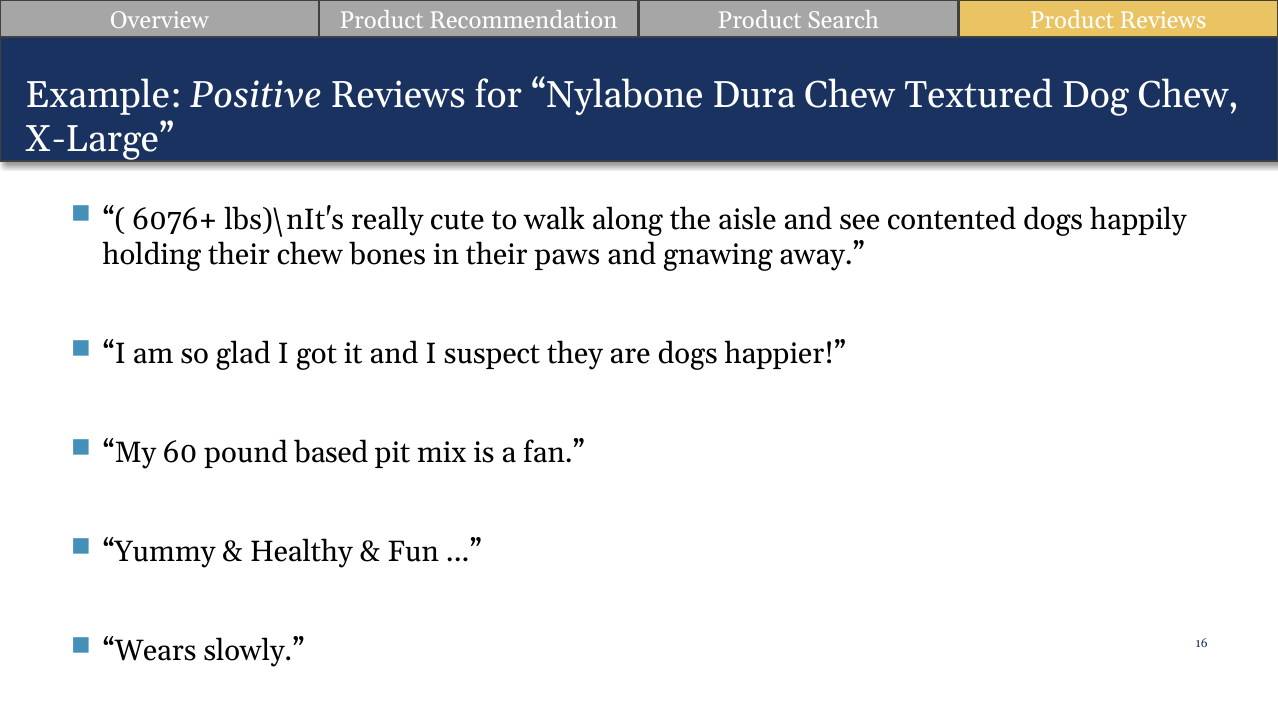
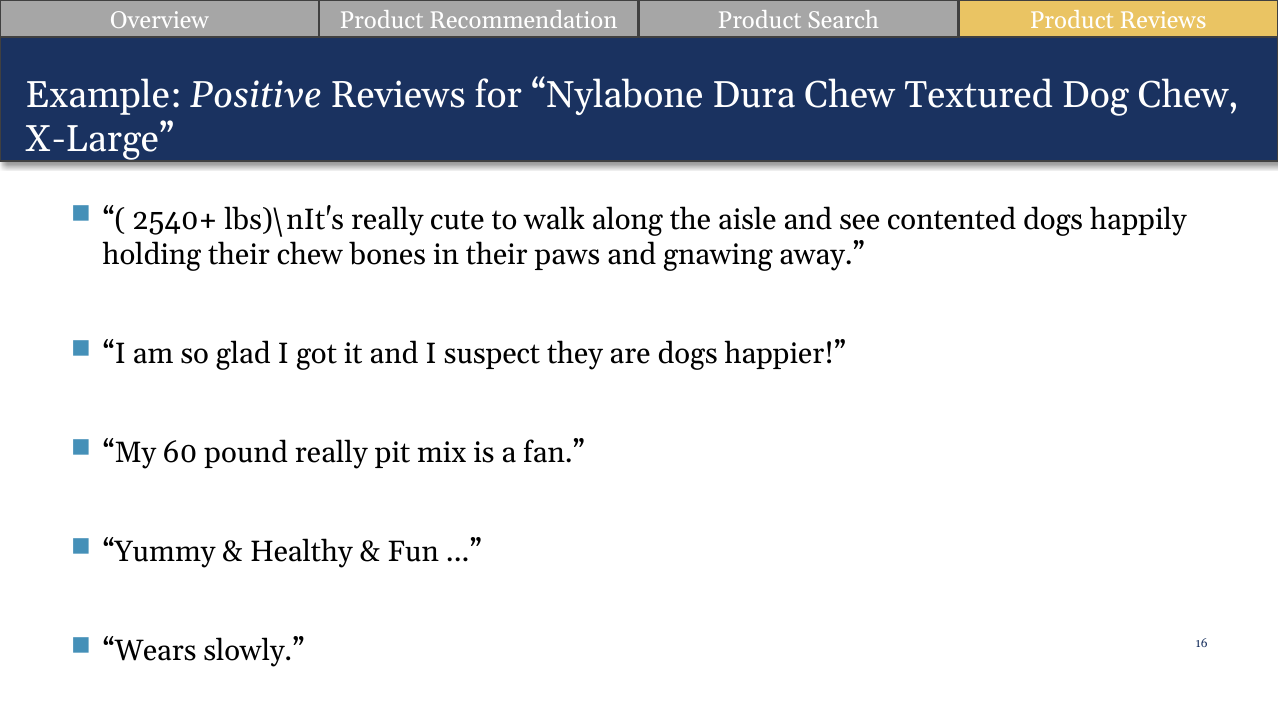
6076+: 6076+ -> 2540+
pound based: based -> really
